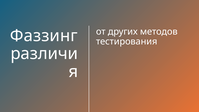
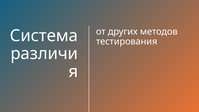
Фаззинг: Фаззинг -> Система
